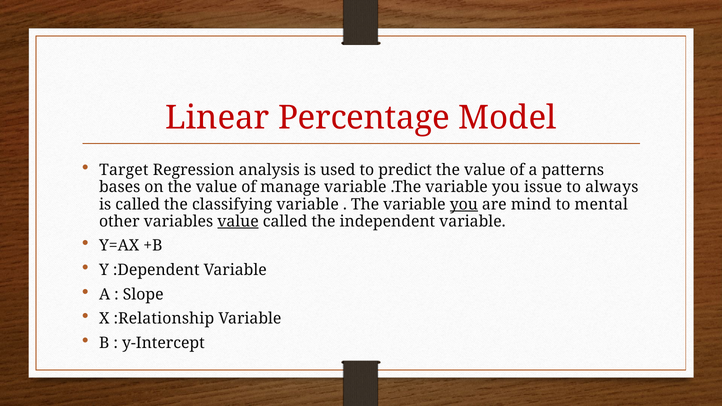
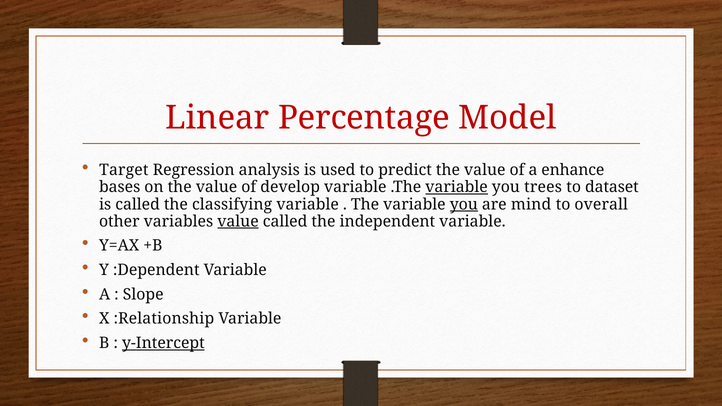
patterns: patterns -> enhance
manage: manage -> develop
variable at (457, 187) underline: none -> present
issue: issue -> trees
always: always -> dataset
mental: mental -> overall
y-Intercept underline: none -> present
